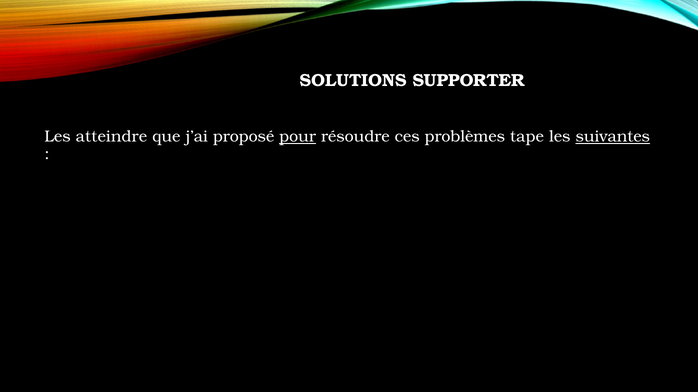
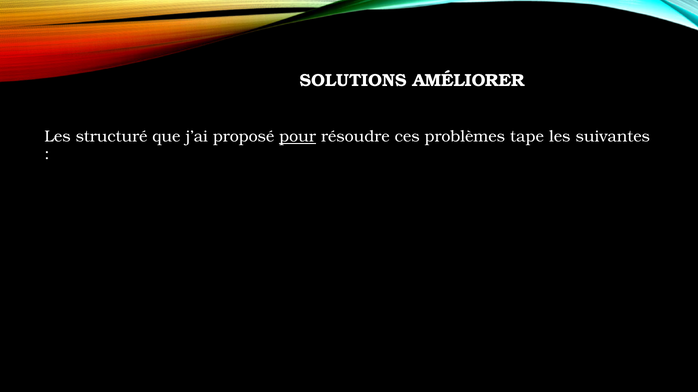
SUPPORTER: SUPPORTER -> AMÉLIORER
atteindre: atteindre -> structuré
suivantes underline: present -> none
